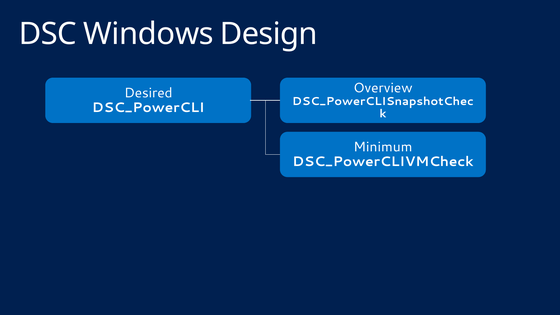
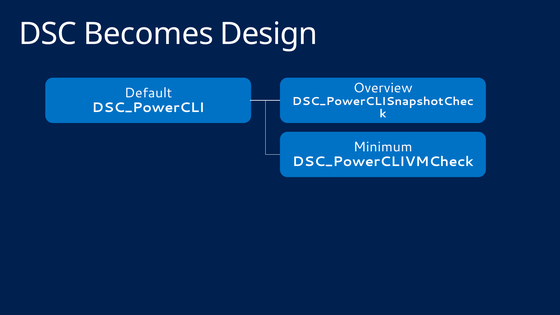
Windows: Windows -> Becomes
Desired: Desired -> Default
